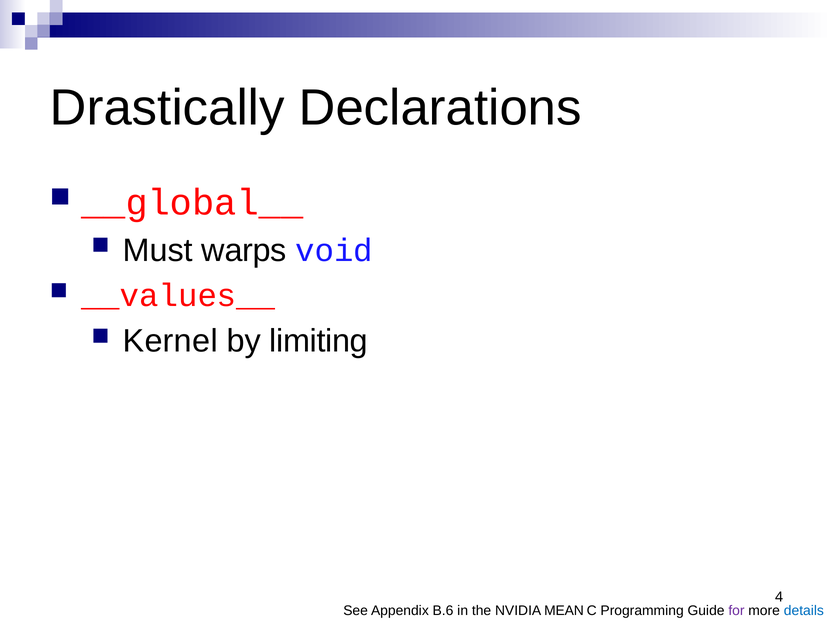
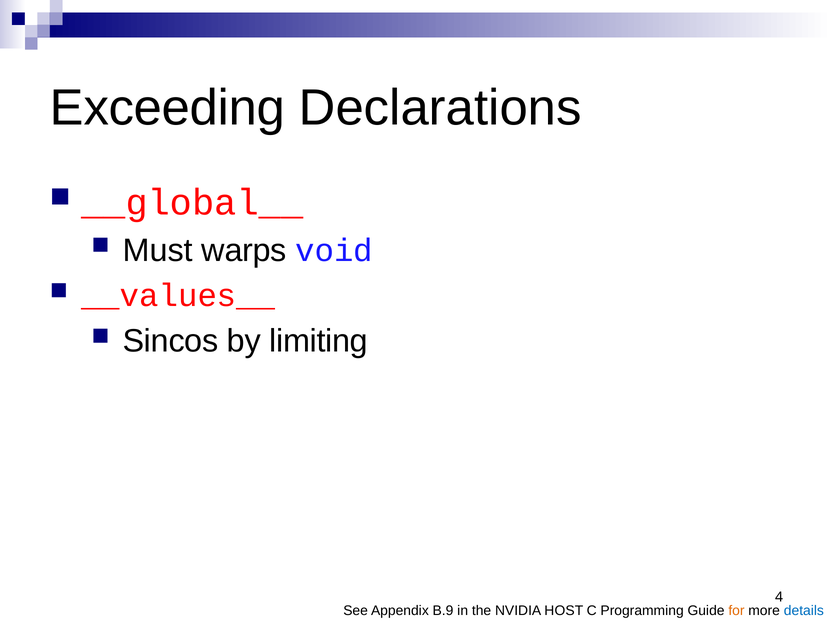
Drastically: Drastically -> Exceeding
Kernel: Kernel -> Sincos
B.6: B.6 -> B.9
MEAN: MEAN -> HOST
for colour: purple -> orange
